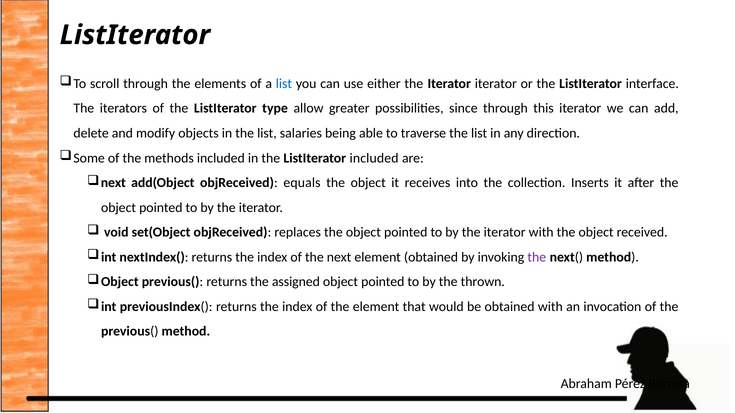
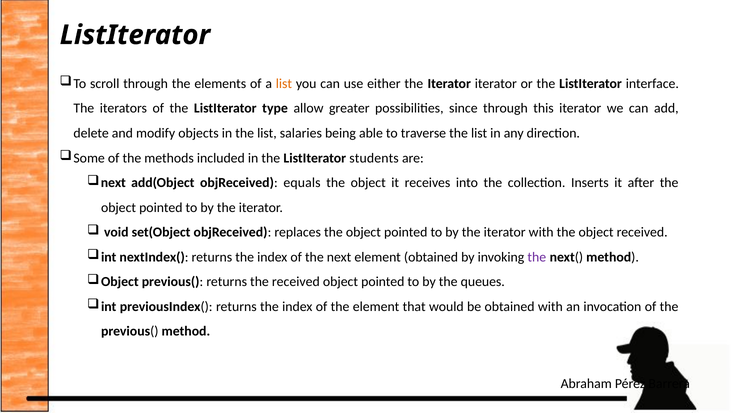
list at (284, 84) colour: blue -> orange
ListIterator included: included -> students
the assigned: assigned -> received
thrown: thrown -> queues
